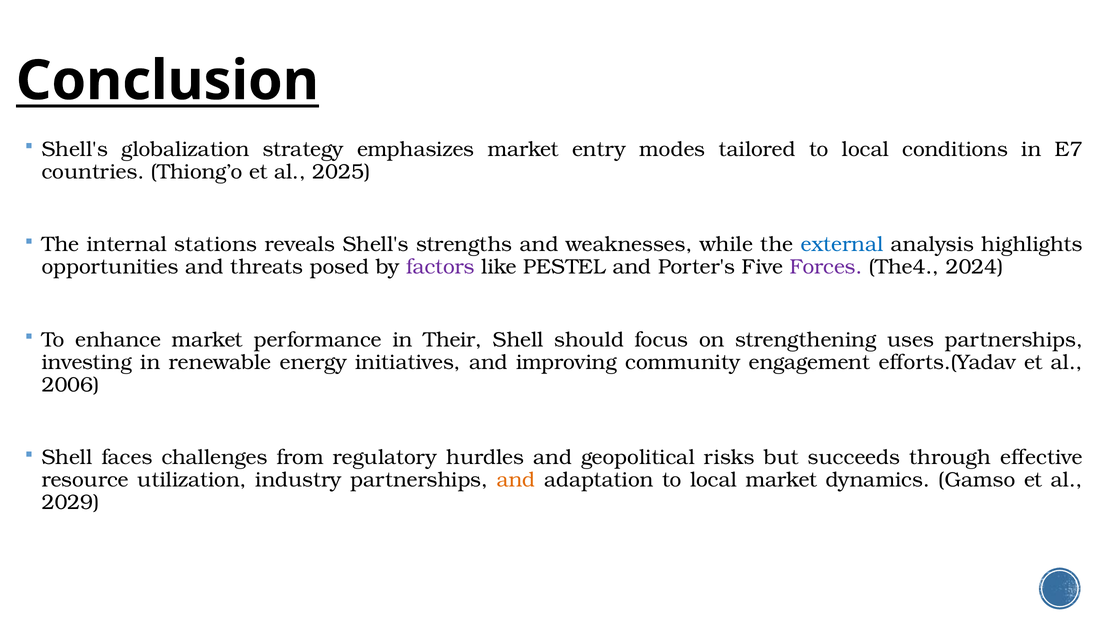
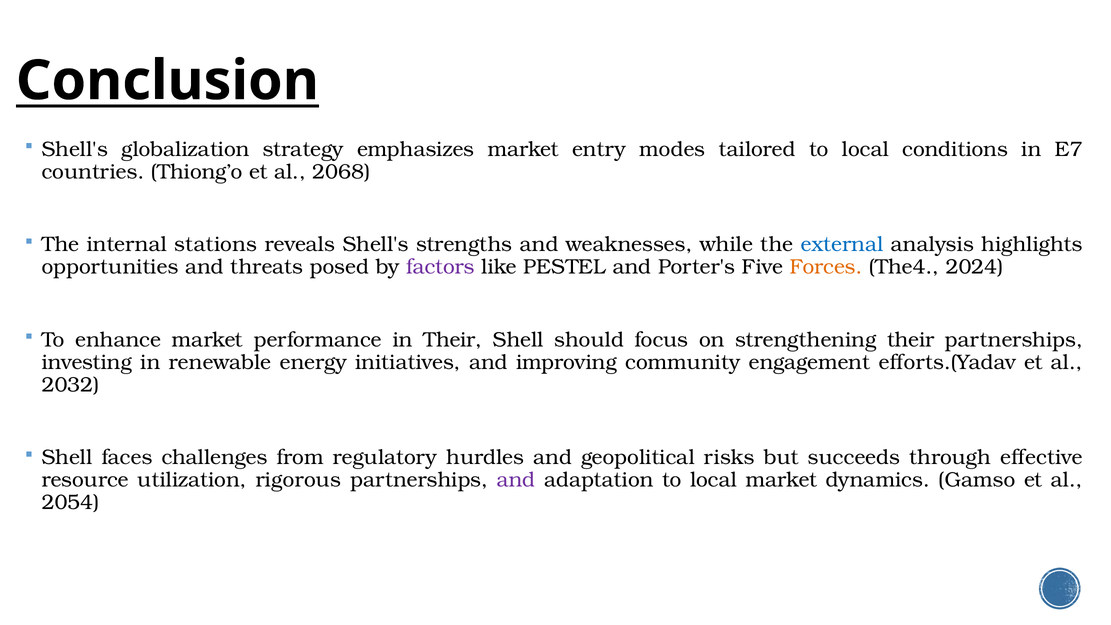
2025: 2025 -> 2068
Forces colour: purple -> orange
strengthening uses: uses -> their
2006: 2006 -> 2032
industry: industry -> rigorous
and at (516, 480) colour: orange -> purple
2029: 2029 -> 2054
